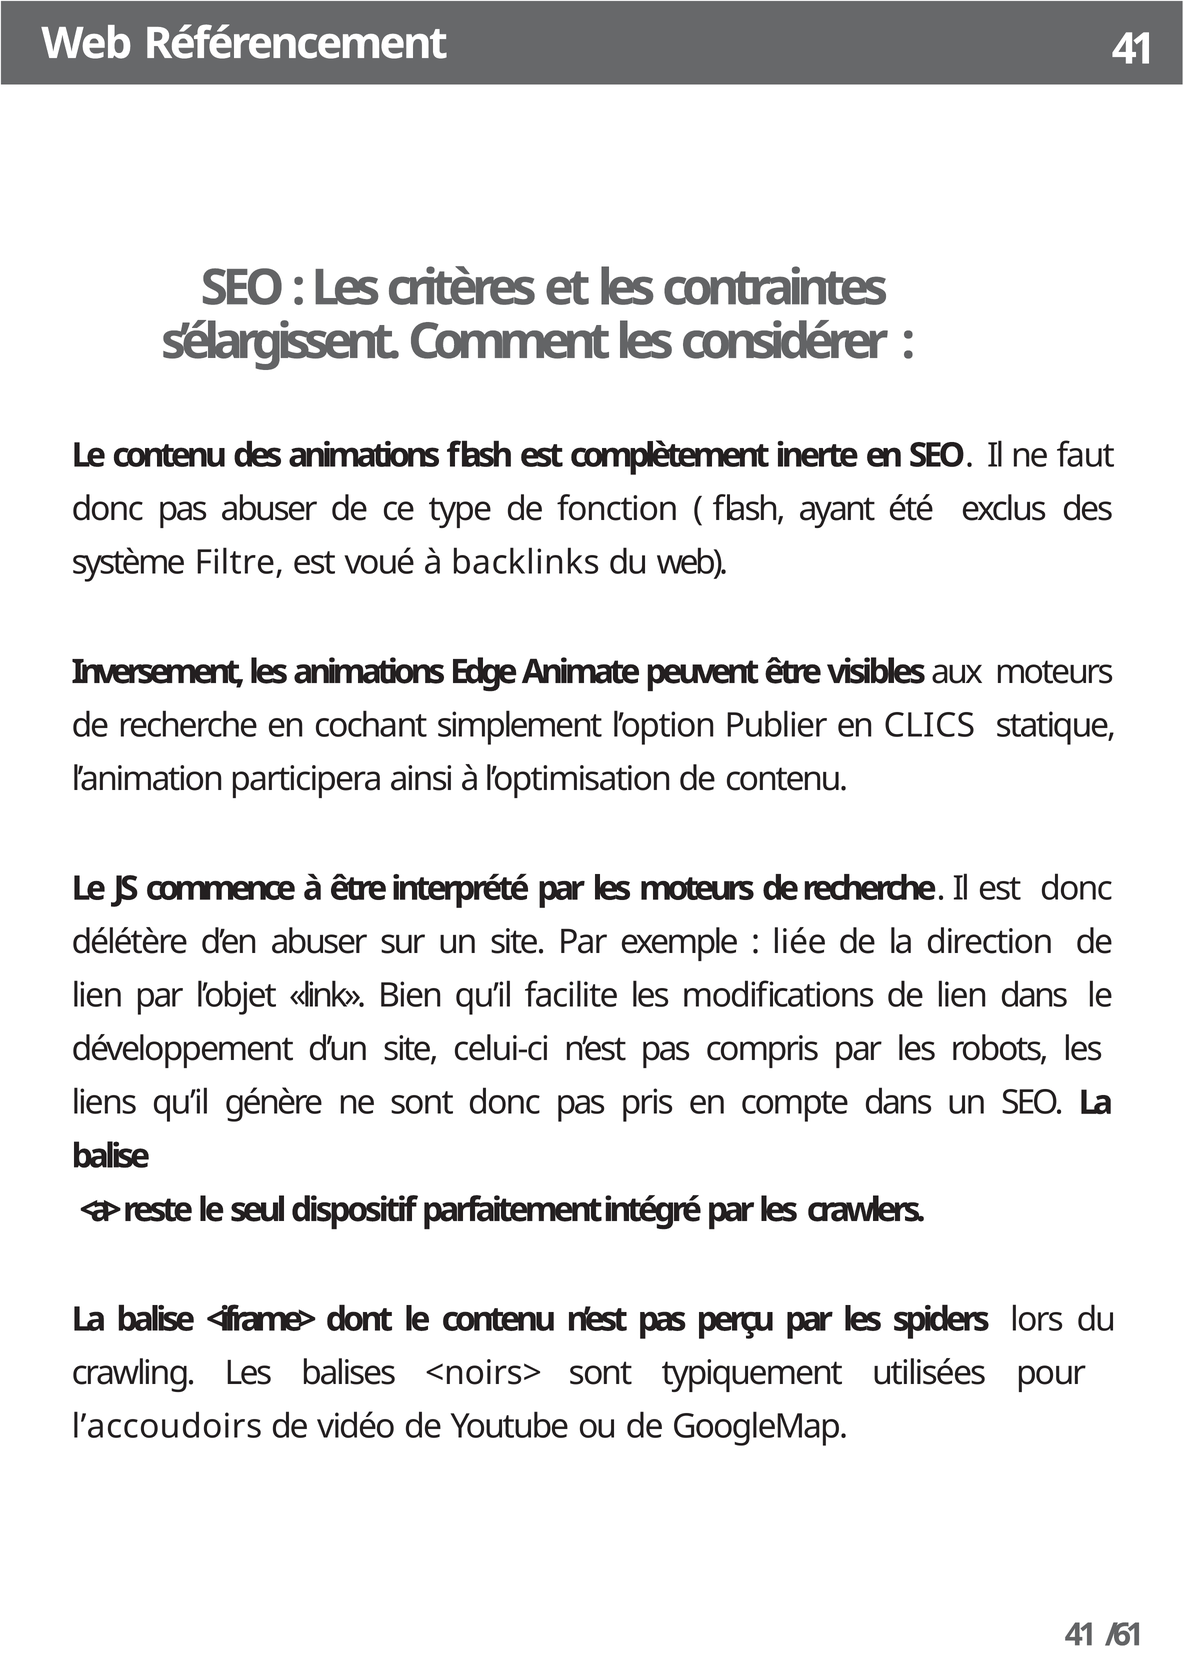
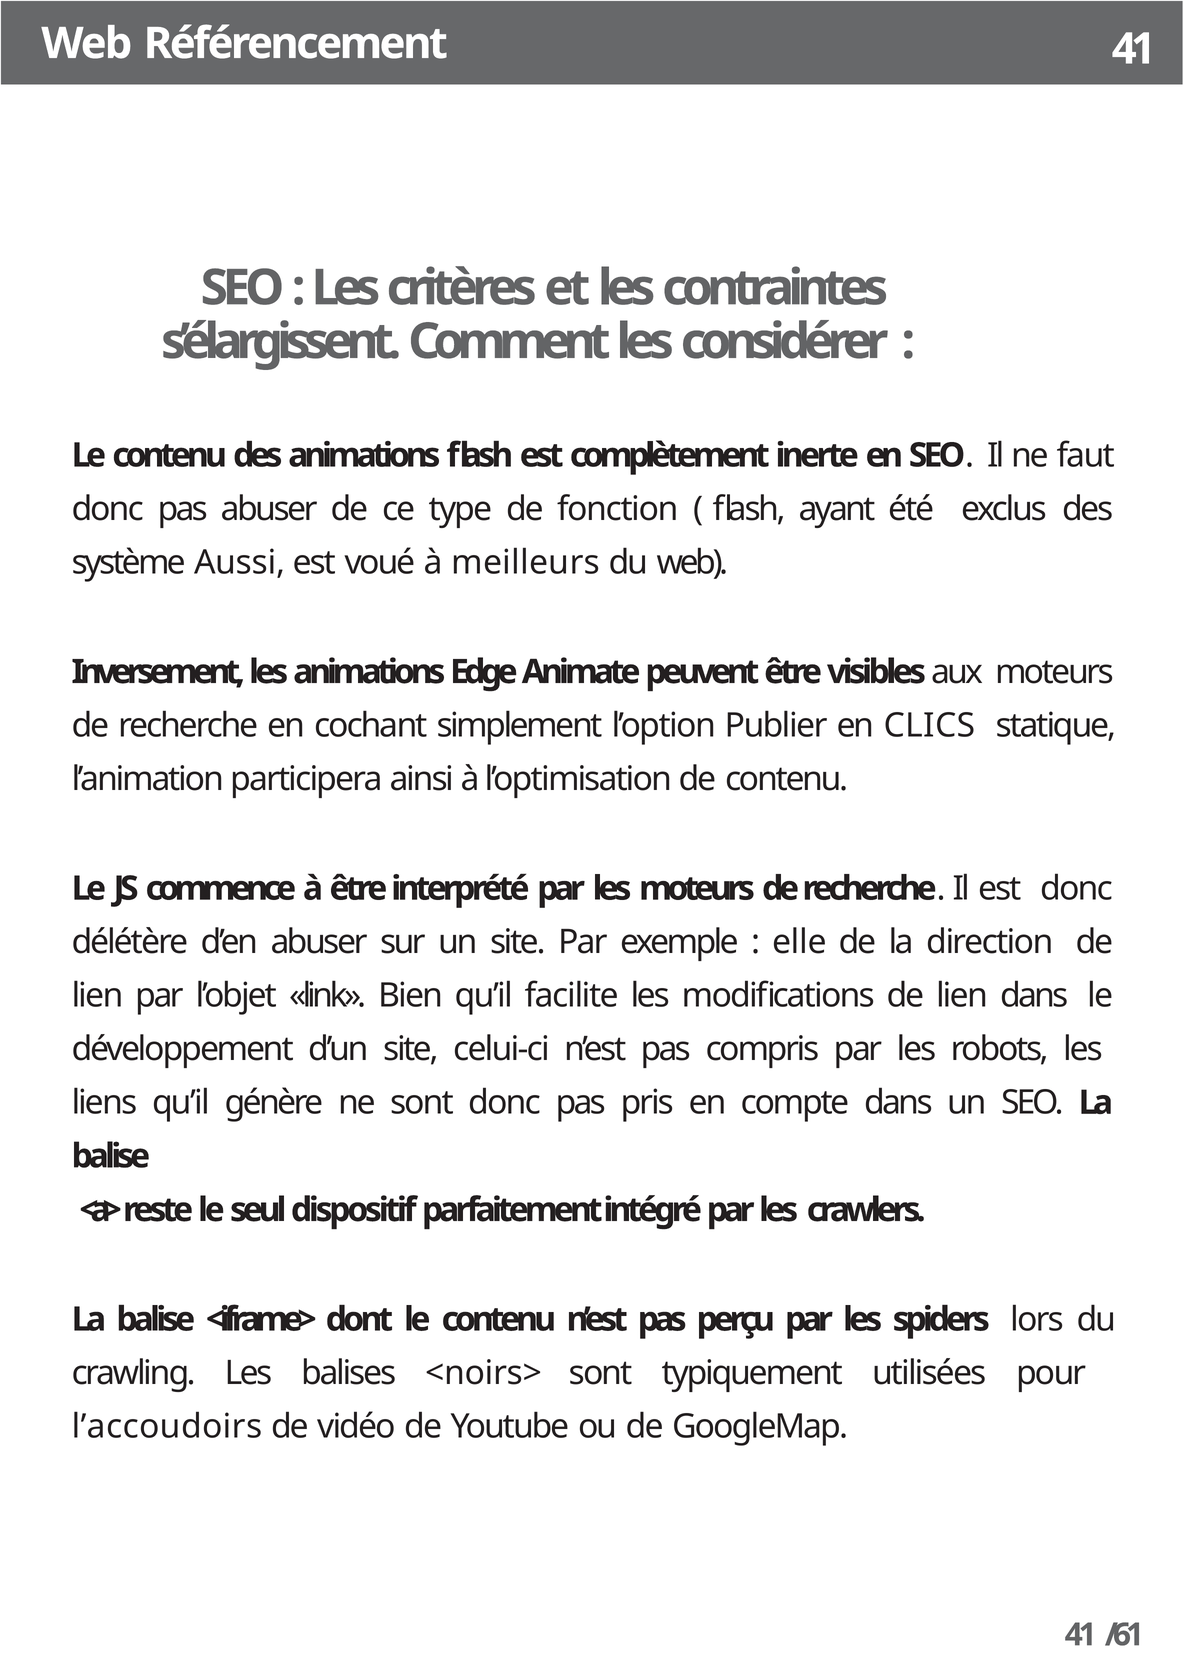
Filtre: Filtre -> Aussi
backlinks: backlinks -> meilleurs
liée: liée -> elle
